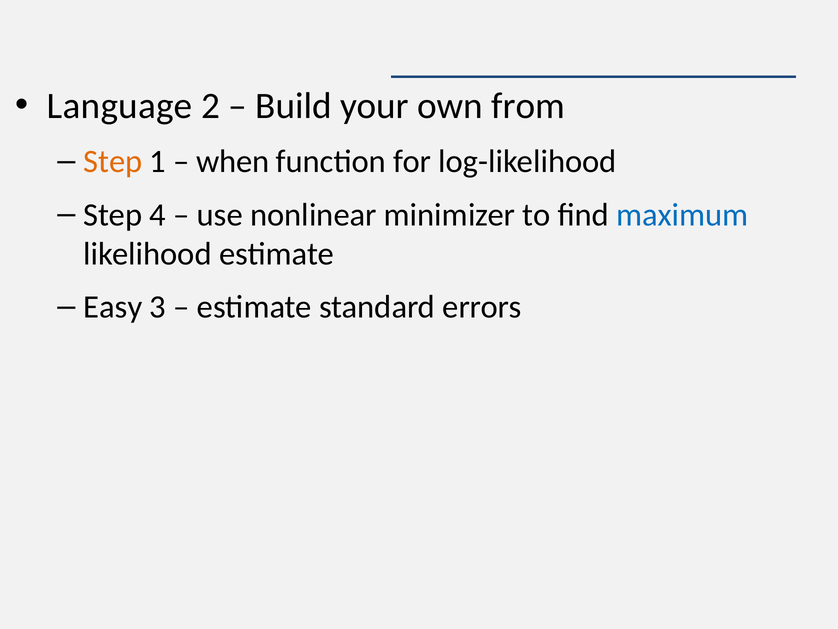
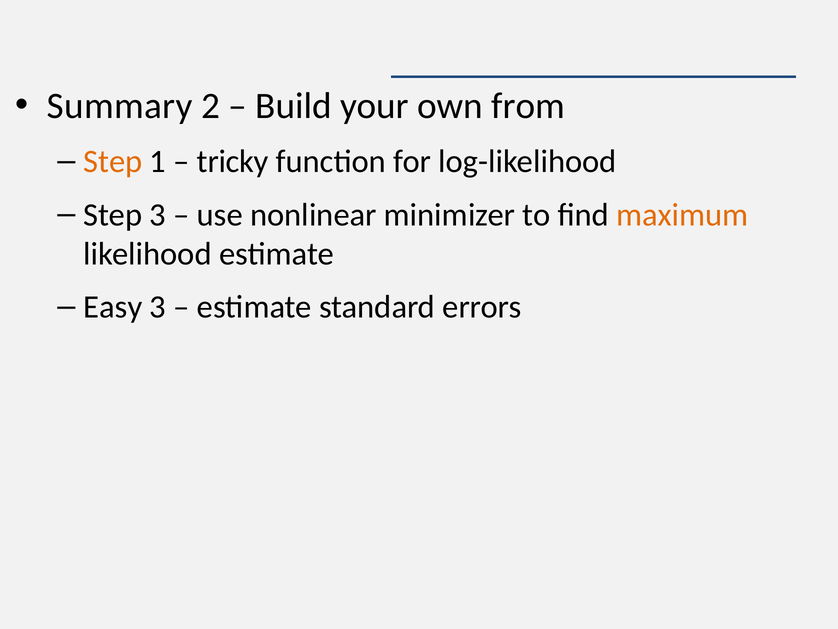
Language: Language -> Summary
when: when -> tricky
Step 4: 4 -> 3
maximum colour: blue -> orange
